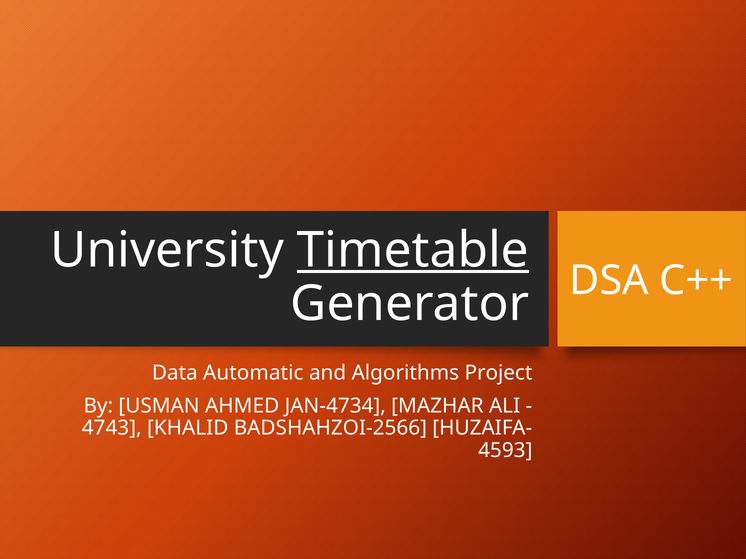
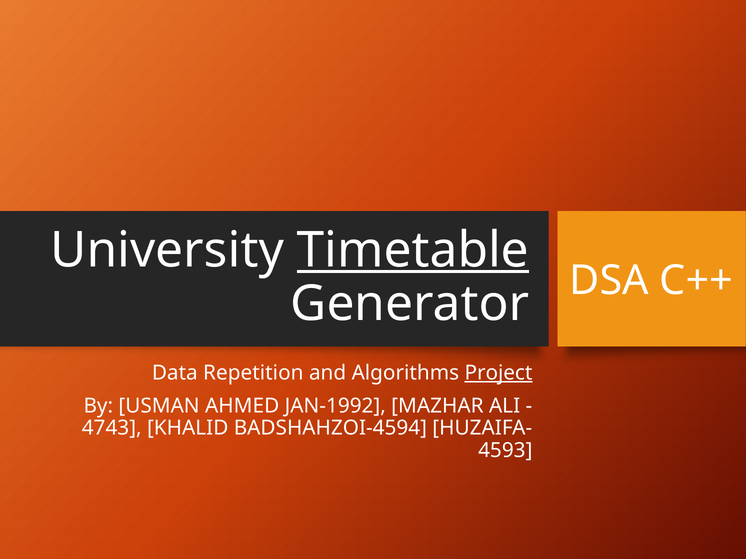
Automatic: Automatic -> Repetition
Project underline: none -> present
JAN-4734: JAN-4734 -> JAN-1992
BADSHAHZOI-2566: BADSHAHZOI-2566 -> BADSHAHZOI-4594
